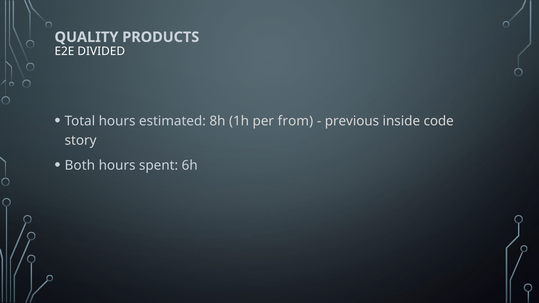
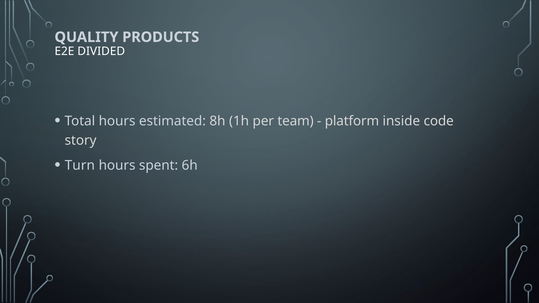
from: from -> team
previous: previous -> platform
Both: Both -> Turn
